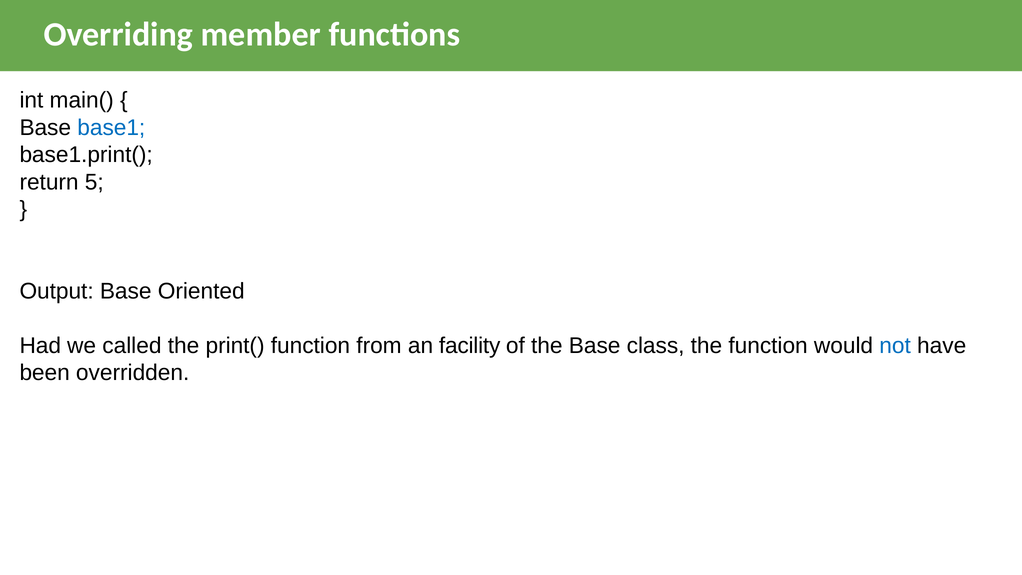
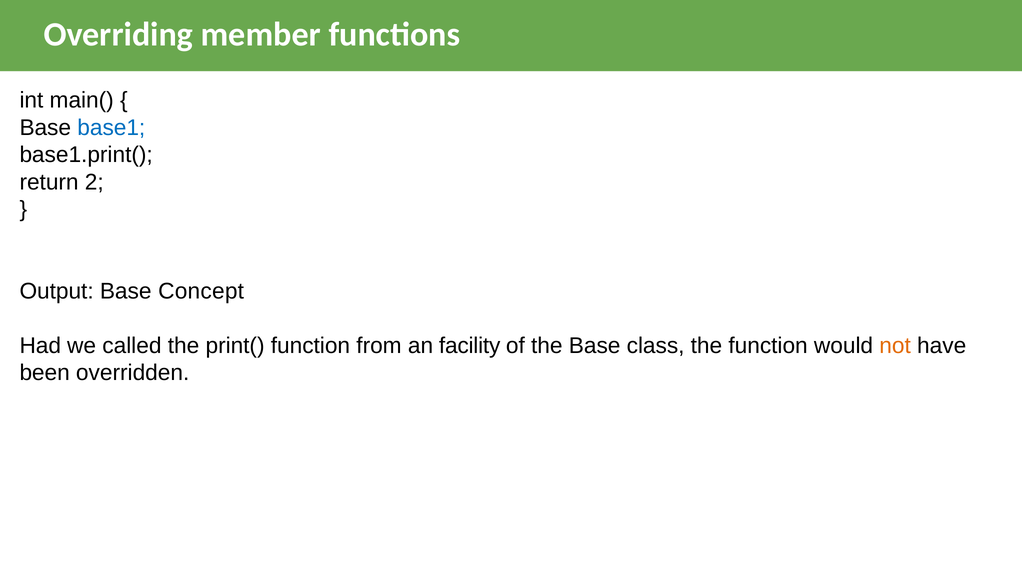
5: 5 -> 2
Oriented: Oriented -> Concept
not colour: blue -> orange
